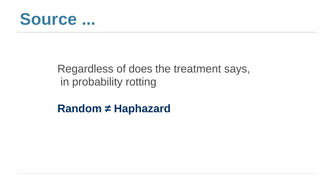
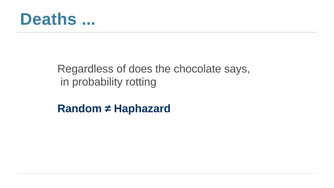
Source: Source -> Deaths
treatment: treatment -> chocolate
